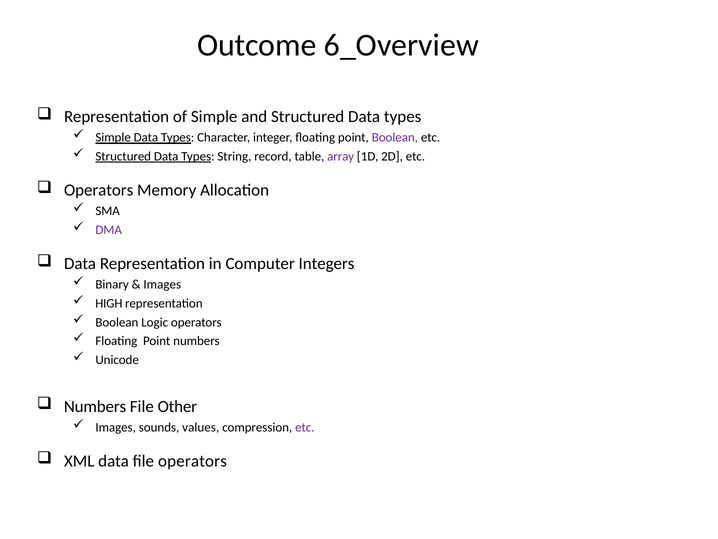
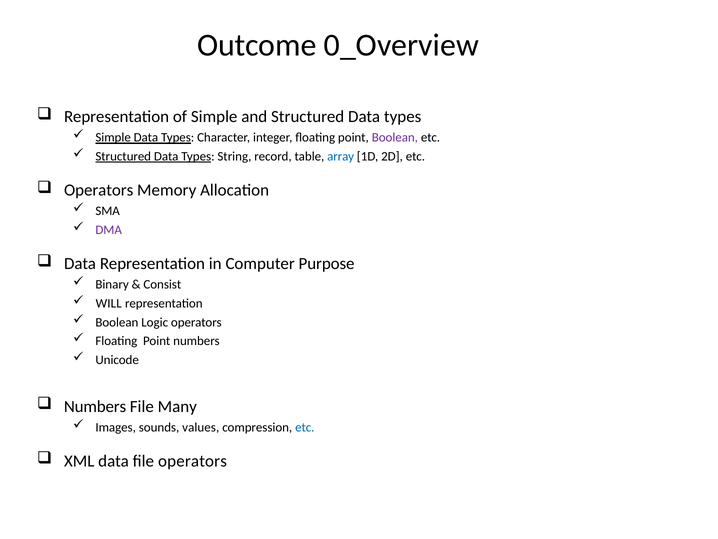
6_Overview: 6_Overview -> 0_Overview
array colour: purple -> blue
Integers: Integers -> Purpose
Images at (162, 284): Images -> Consist
HIGH: HIGH -> WILL
Other: Other -> Many
etc at (305, 427) colour: purple -> blue
